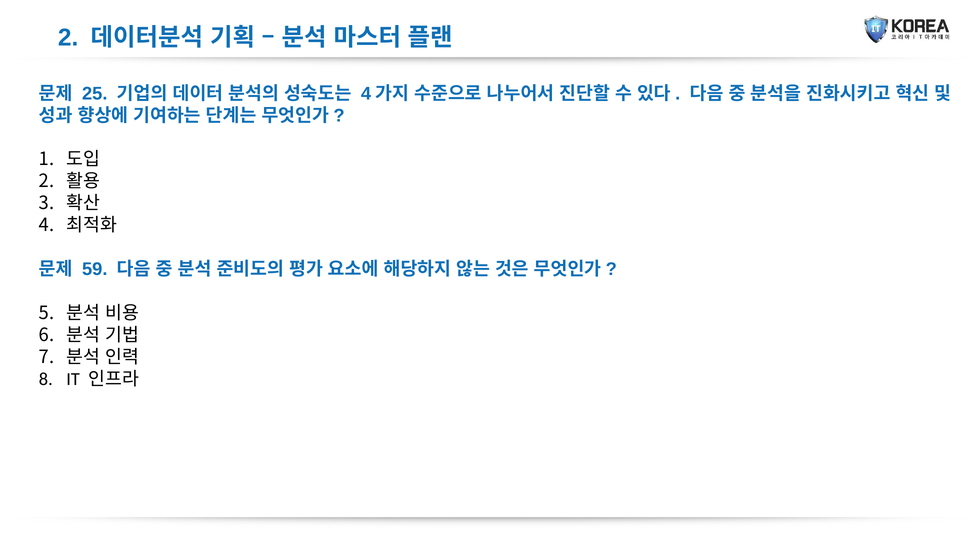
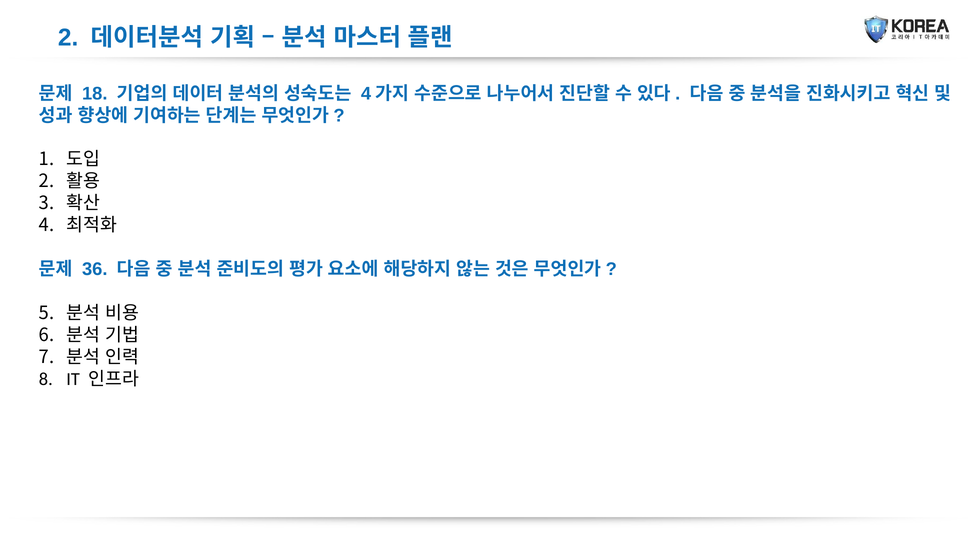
25: 25 -> 18
59: 59 -> 36
